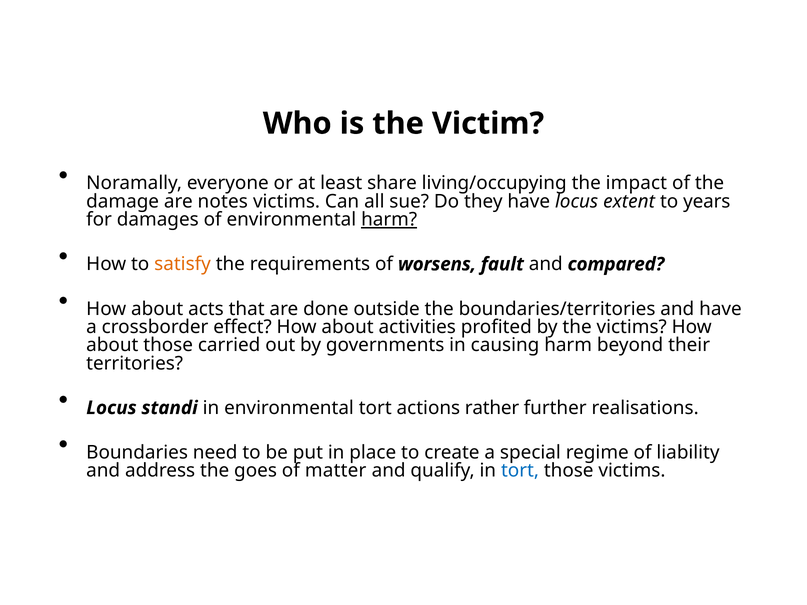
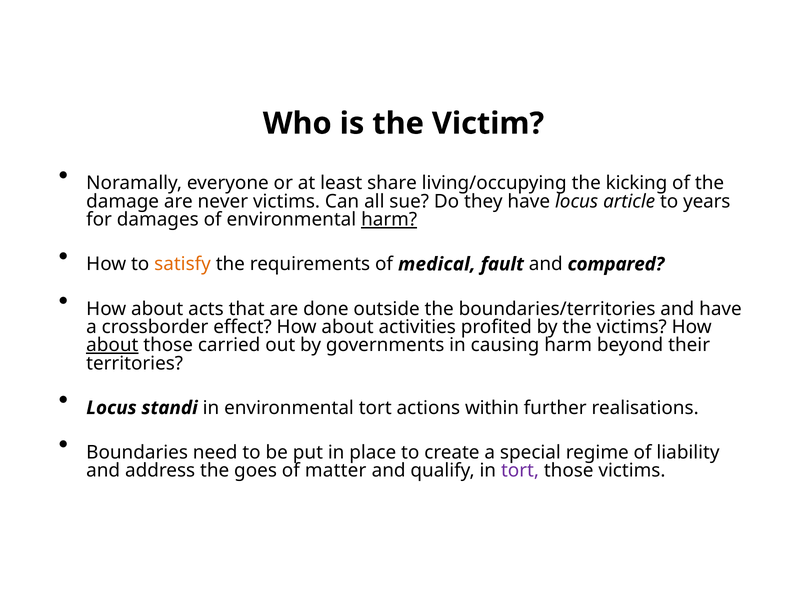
impact: impact -> kicking
notes: notes -> never
extent: extent -> article
worsens: worsens -> medical
about at (112, 345) underline: none -> present
rather: rather -> within
tort at (520, 471) colour: blue -> purple
